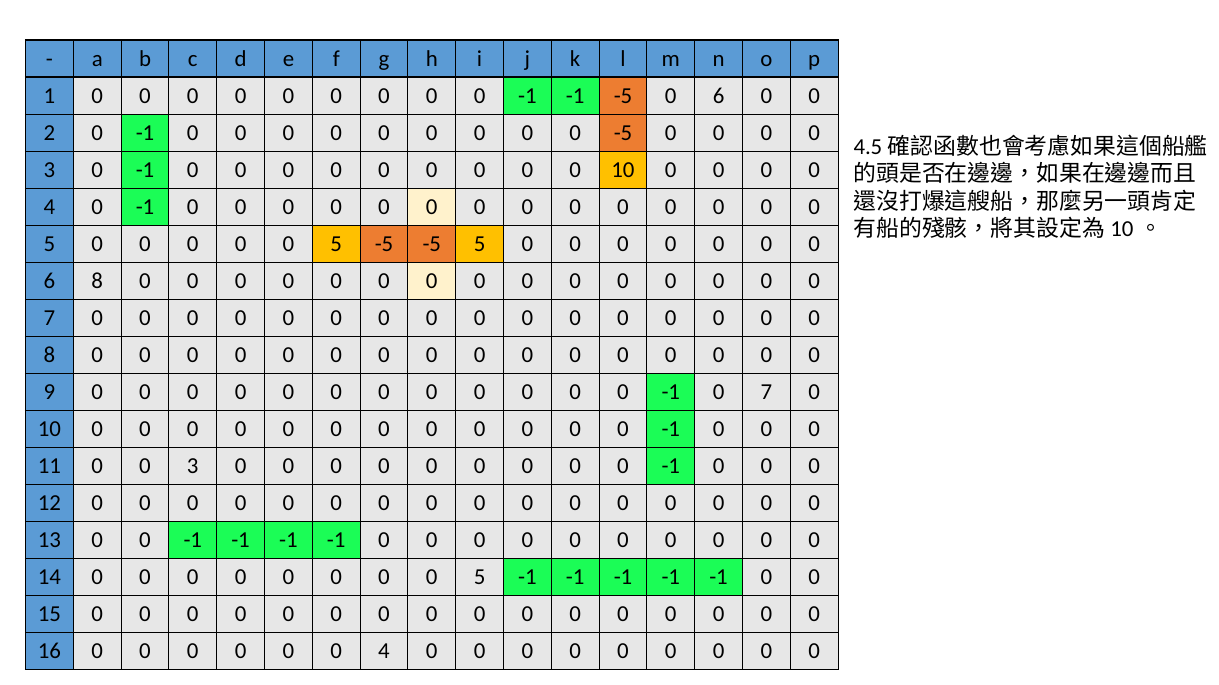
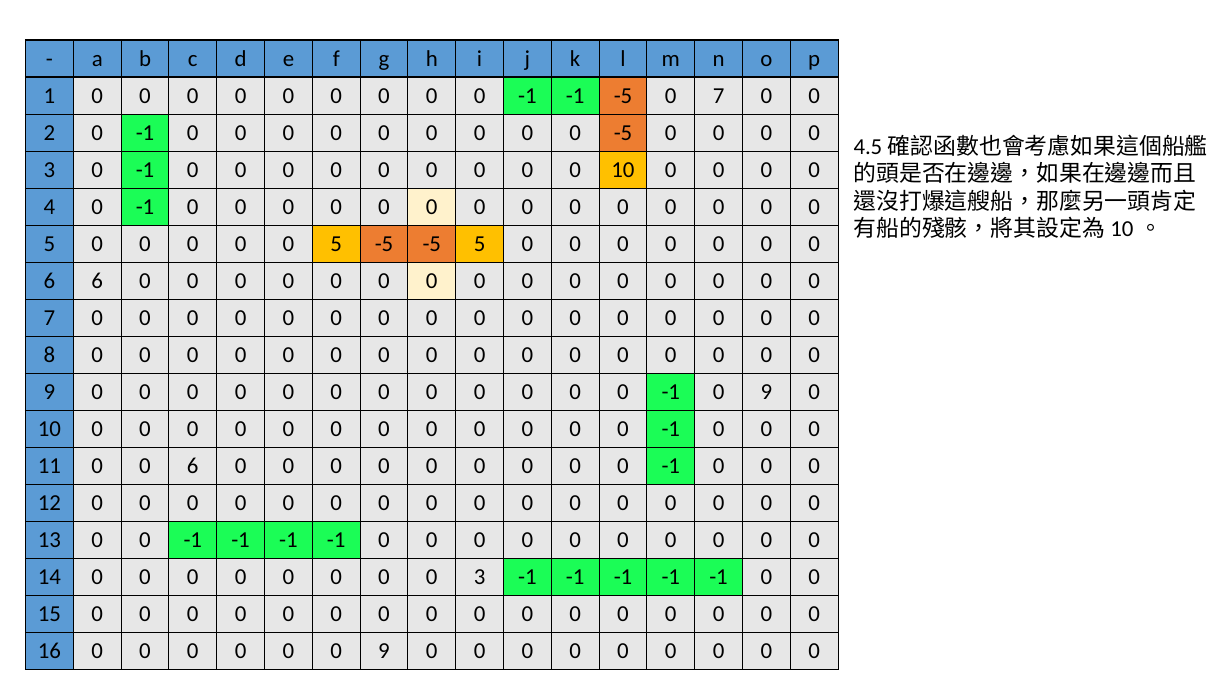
-5 0 6: 6 -> 7
6 8: 8 -> 6
-1 0 7: 7 -> 9
11 0 0 3: 3 -> 6
5 at (480, 578): 5 -> 3
4 at (384, 652): 4 -> 9
